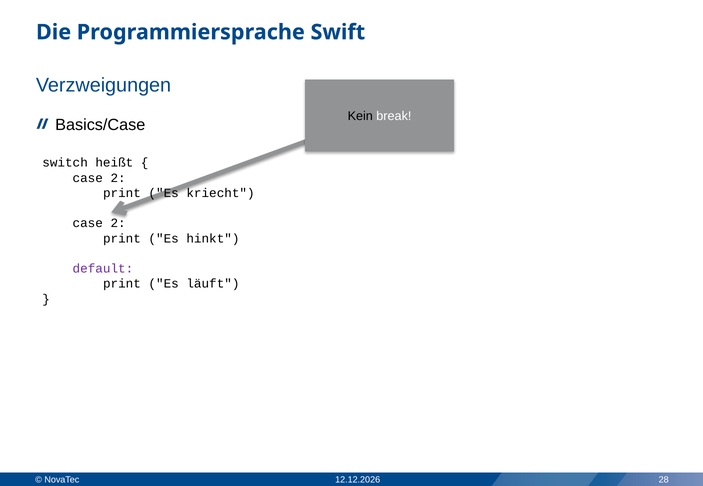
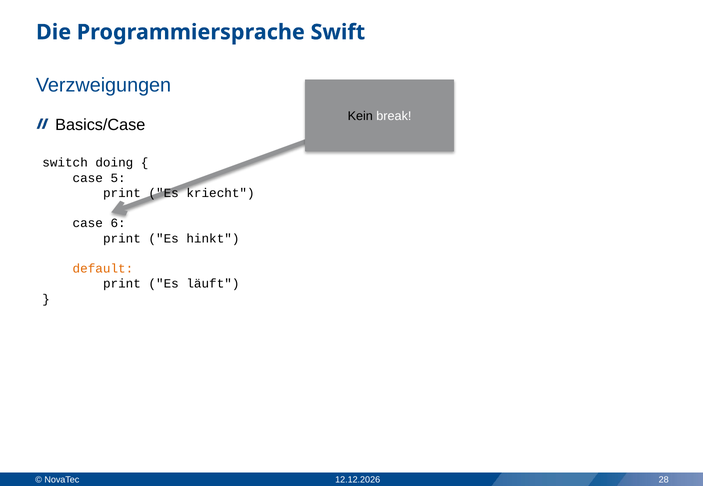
heißt: heißt -> doing
2 at (118, 178): 2 -> 5
2 at (118, 224): 2 -> 6
default colour: purple -> orange
